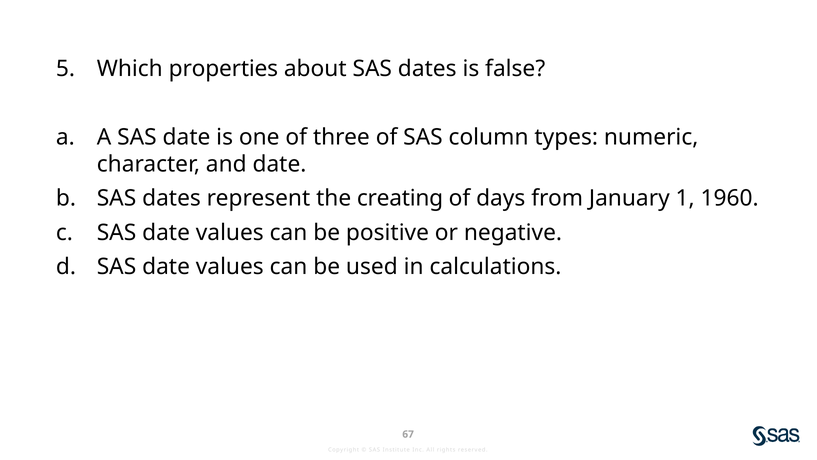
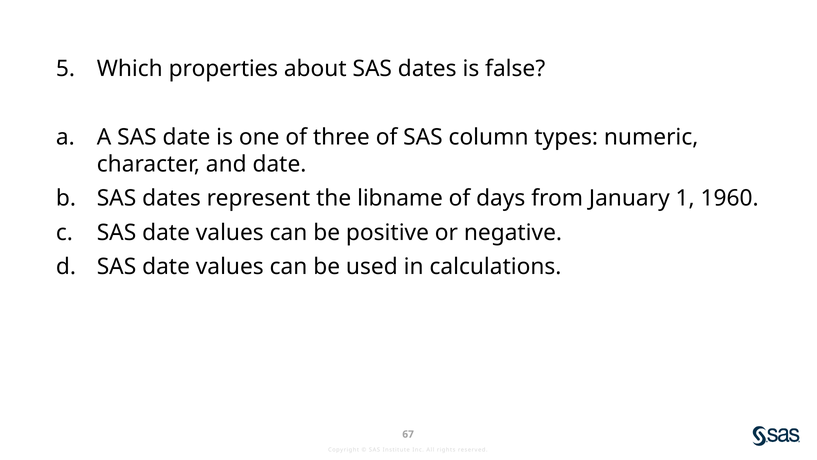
creating: creating -> libname
